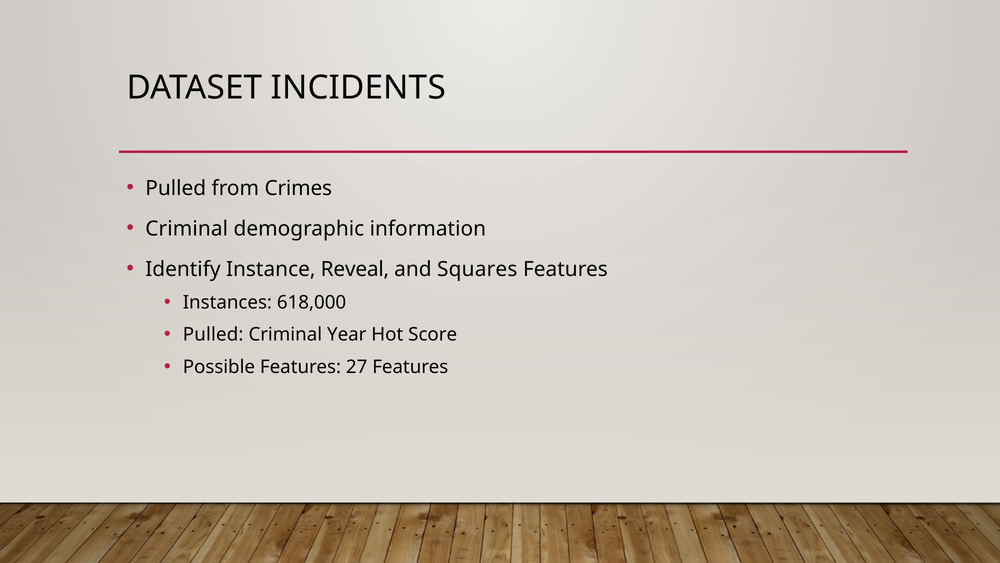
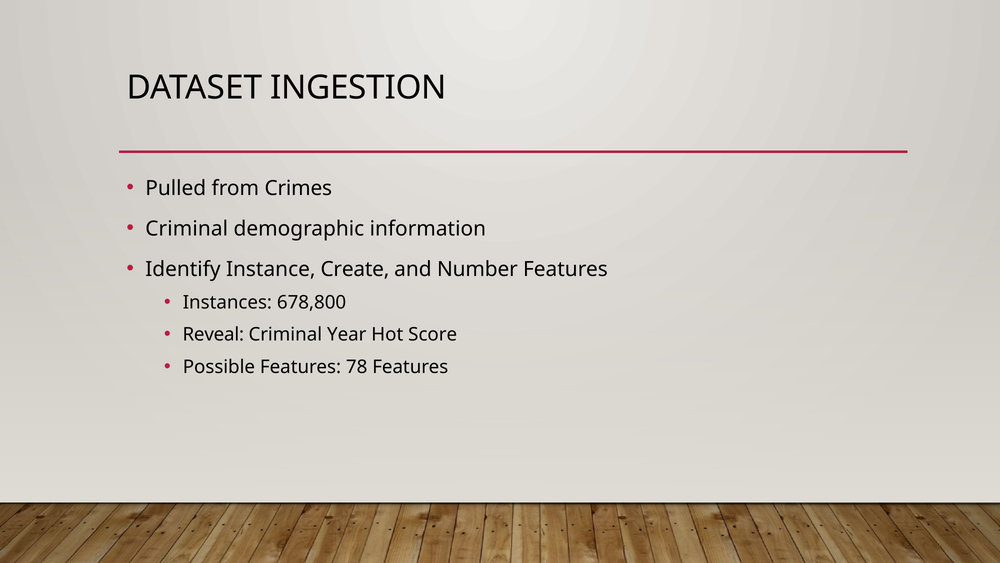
INCIDENTS: INCIDENTS -> INGESTION
Reveal: Reveal -> Create
Squares: Squares -> Number
618,000: 618,000 -> 678,800
Pulled at (213, 334): Pulled -> Reveal
27: 27 -> 78
